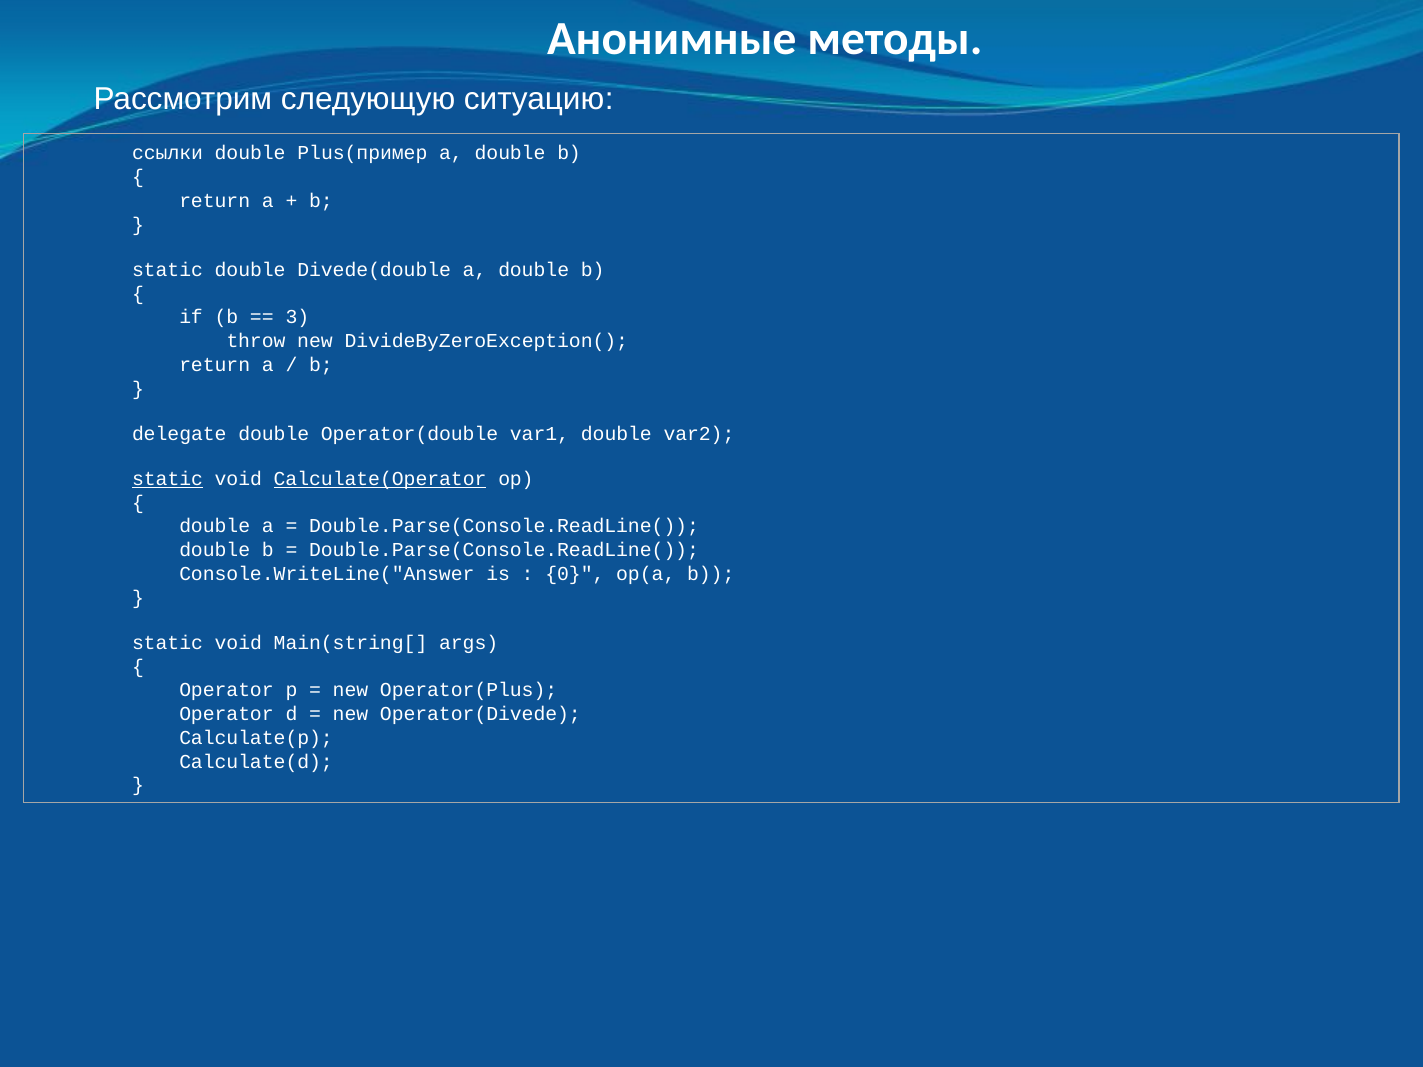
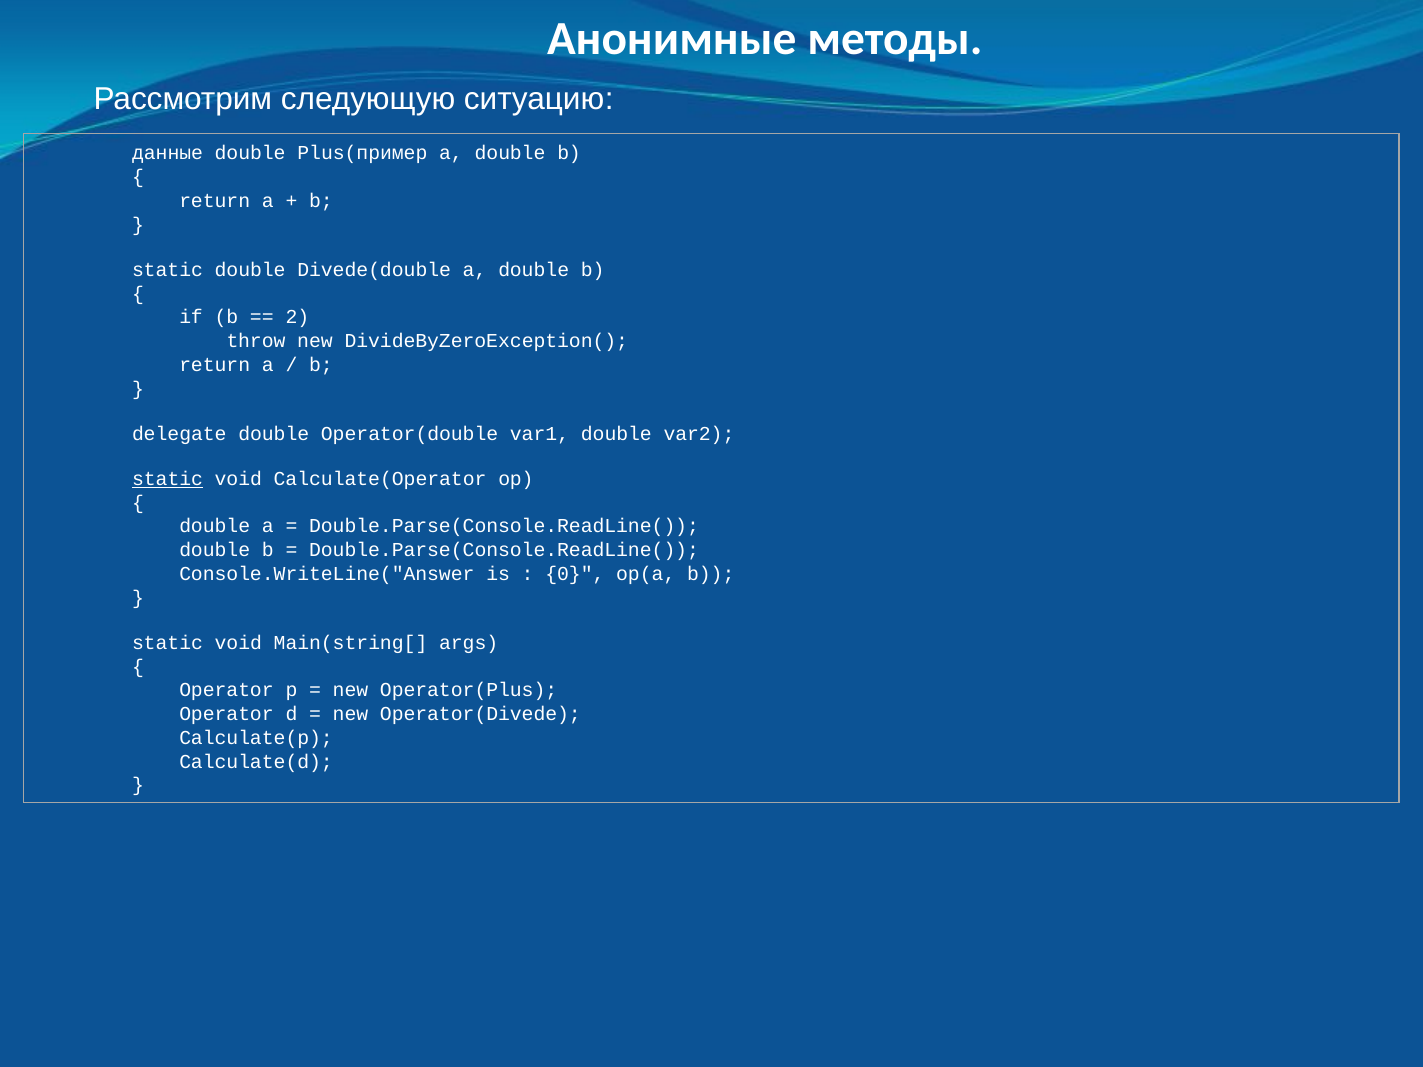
ссылки: ссылки -> данные
3: 3 -> 2
Calculate(Operator underline: present -> none
